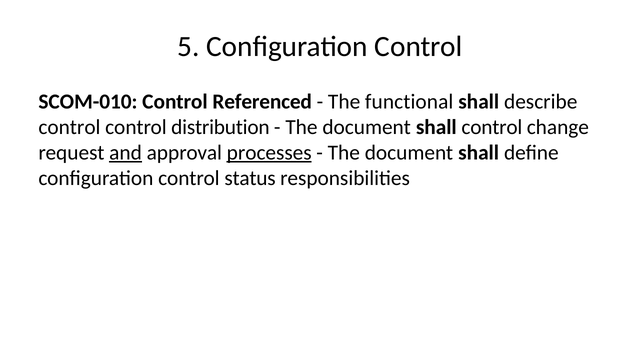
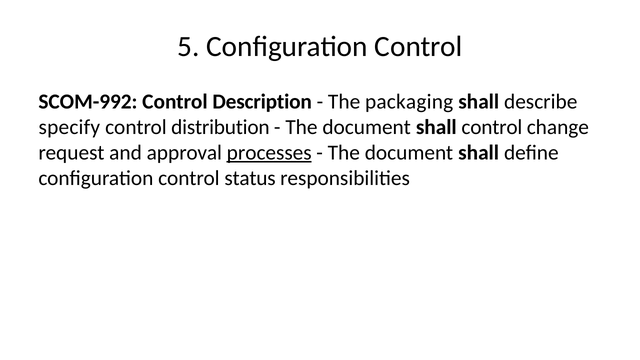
SCOM-010: SCOM-010 -> SCOM-992
Referenced: Referenced -> Description
functional: functional -> packaging
control at (69, 127): control -> specify
and underline: present -> none
